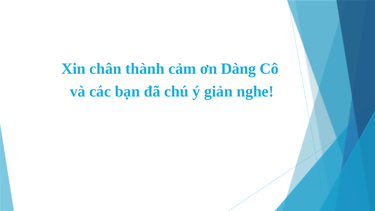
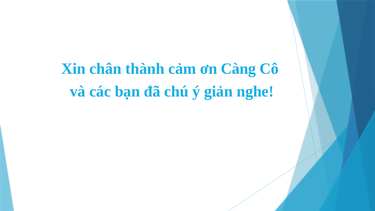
Dàng: Dàng -> Càng
